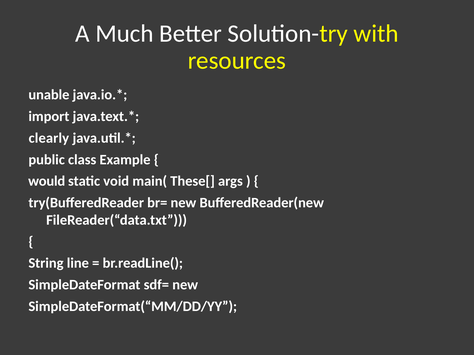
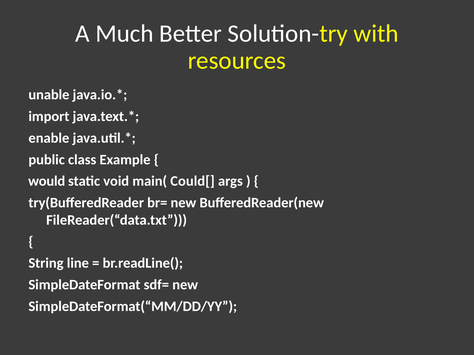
clearly: clearly -> enable
These[: These[ -> Could[
